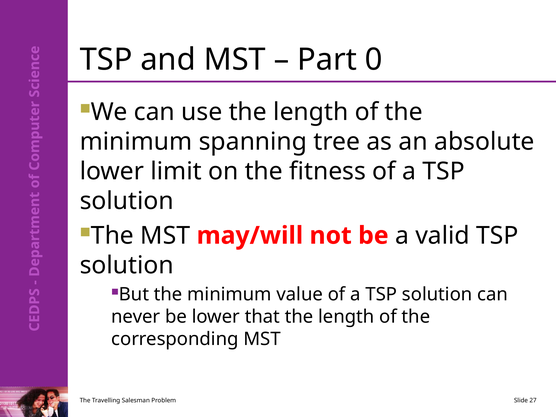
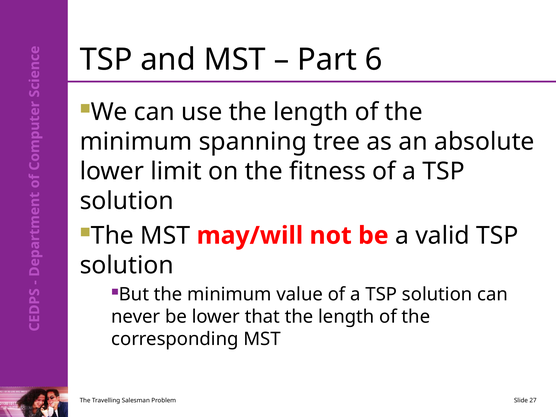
0: 0 -> 6
